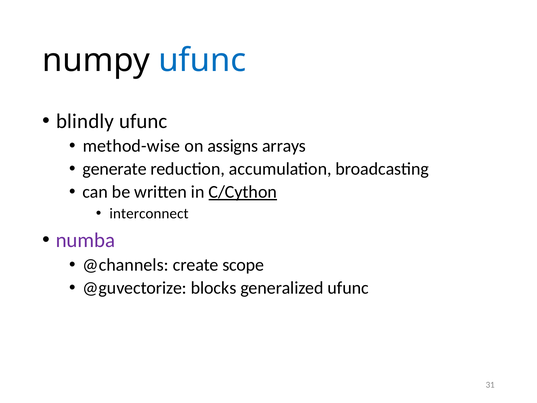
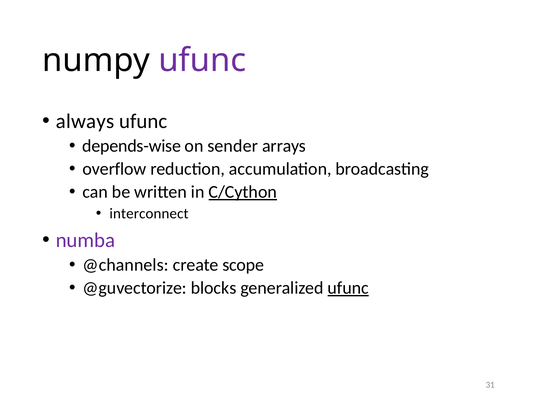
ufunc at (202, 60) colour: blue -> purple
blindly: blindly -> always
method-wise: method-wise -> depends-wise
assigns: assigns -> sender
generate: generate -> overflow
ufunc at (348, 288) underline: none -> present
